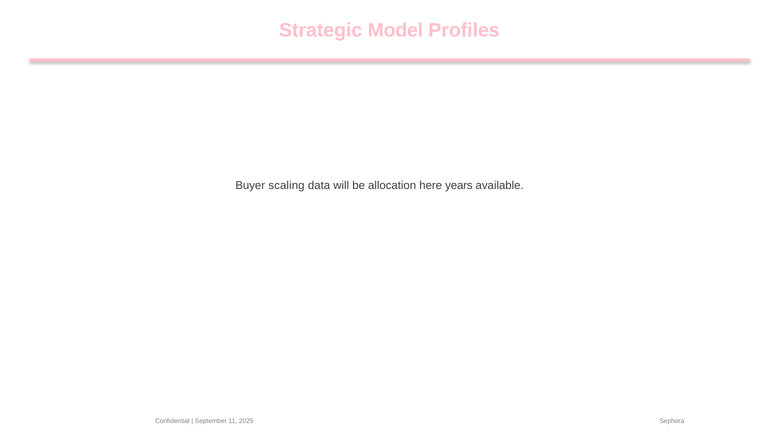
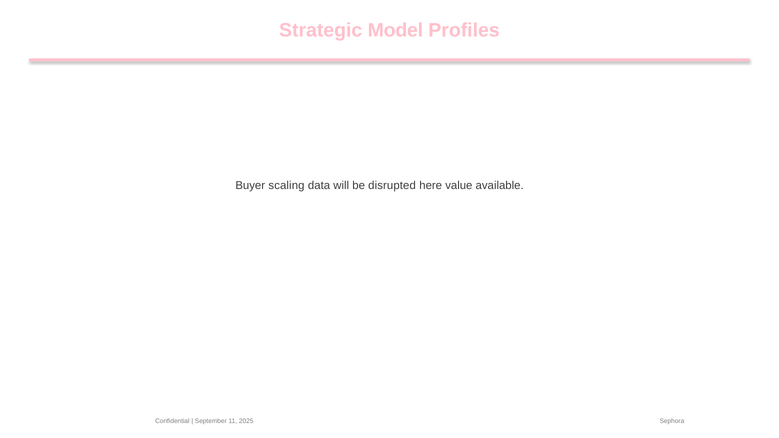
allocation: allocation -> disrupted
years: years -> value
